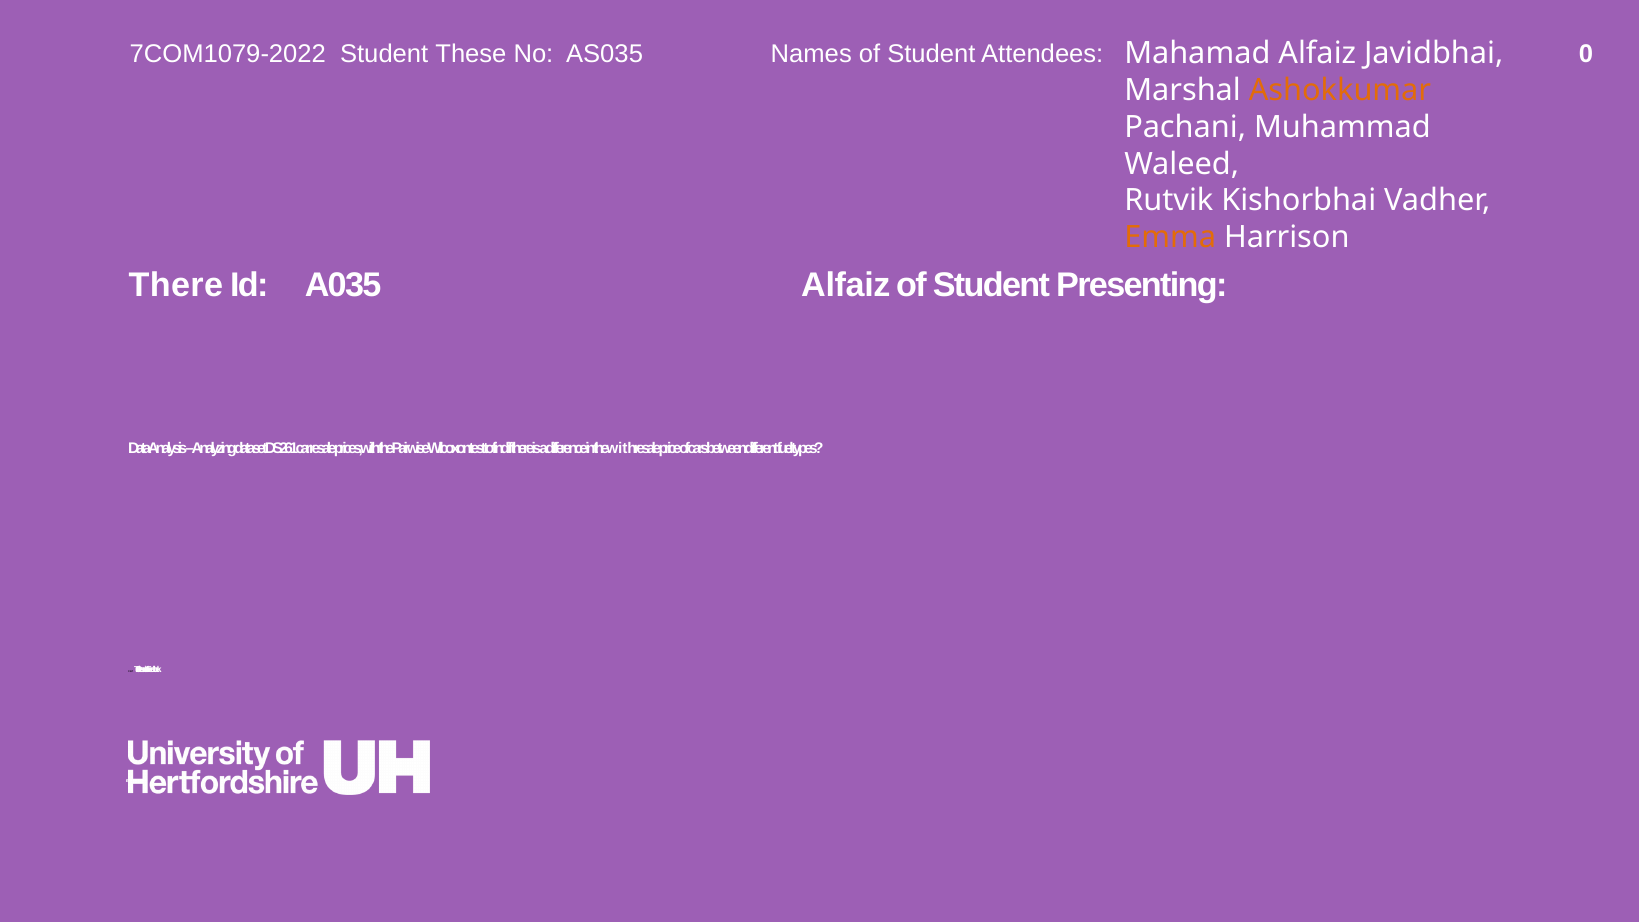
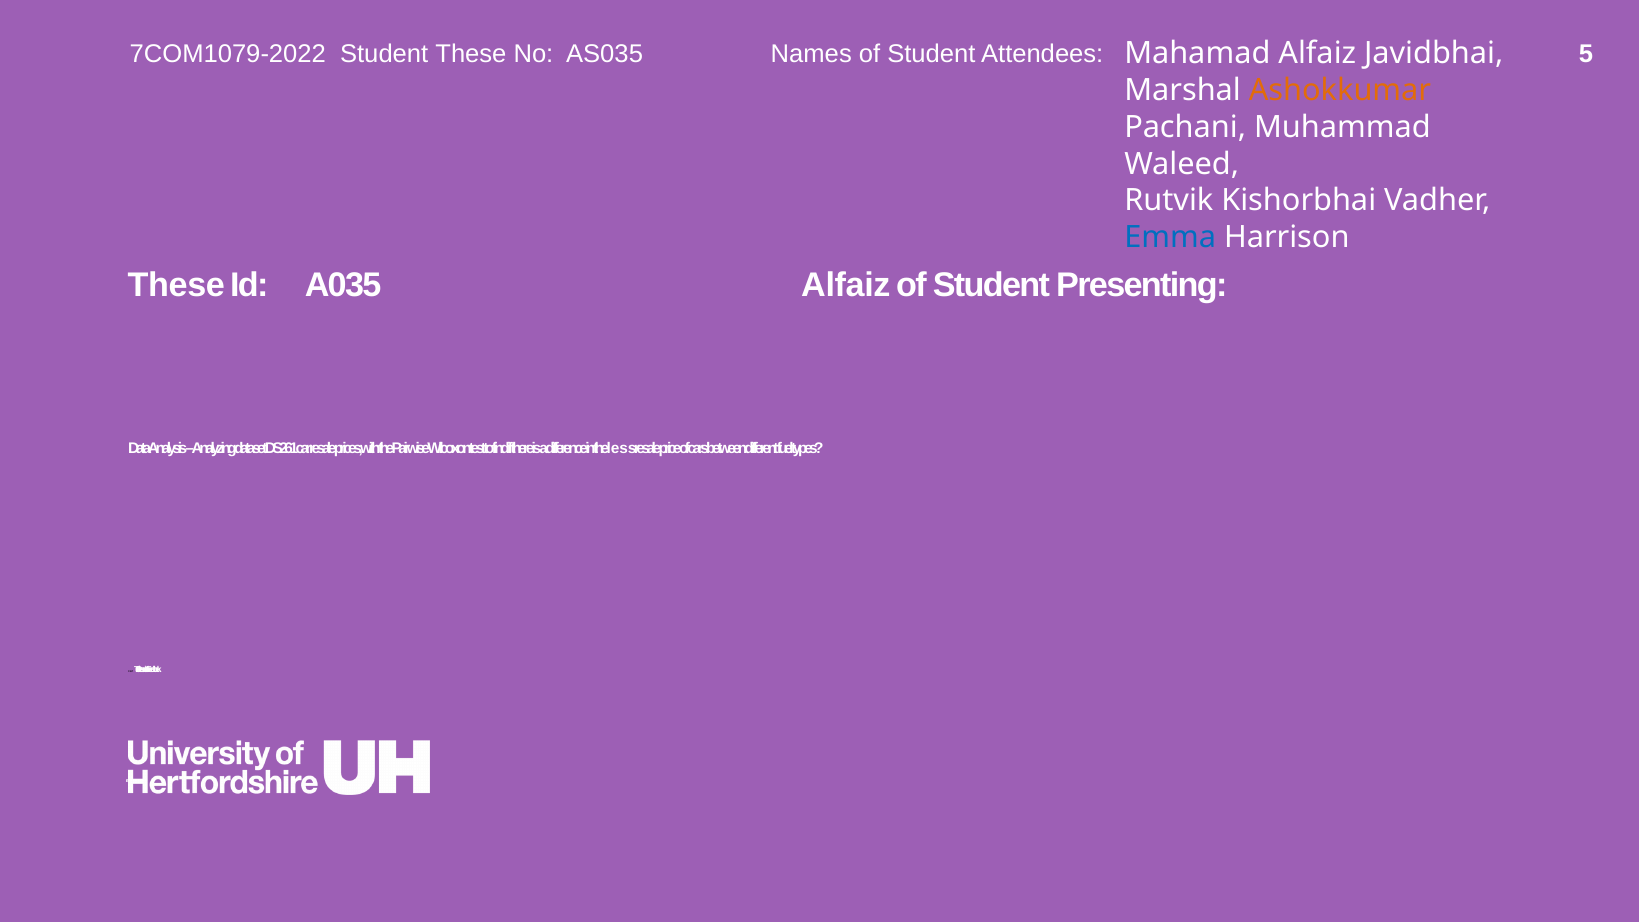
0: 0 -> 5
Emma colour: orange -> blue
There at (176, 285): There -> These
with at (622, 448): with -> less
